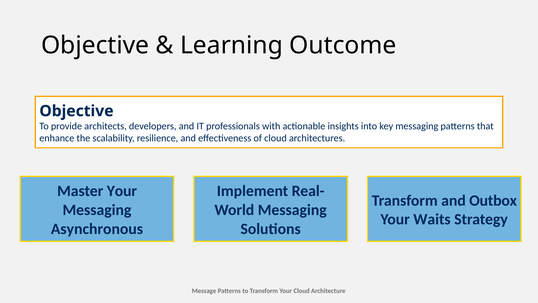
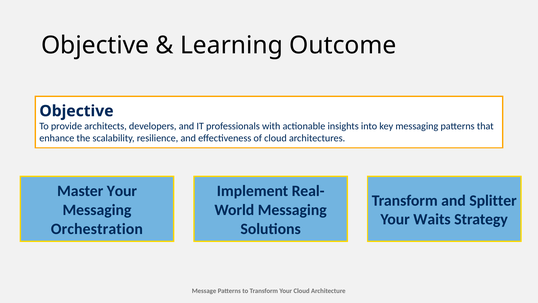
Outbox: Outbox -> Splitter
Asynchronous: Asynchronous -> Orchestration
